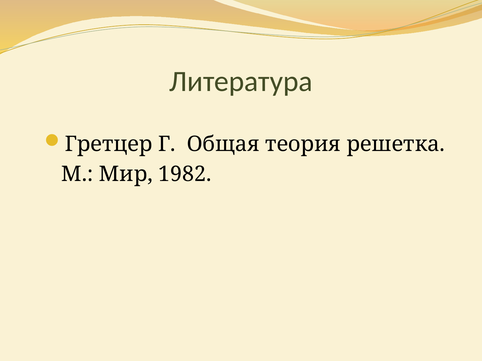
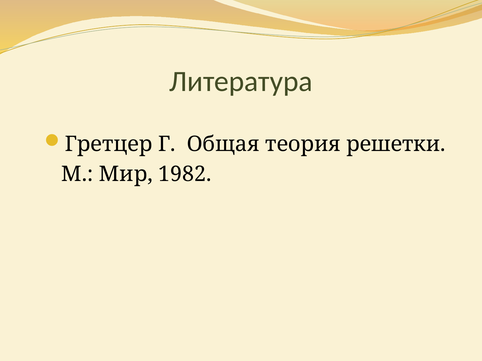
решетка: решетка -> решетки
